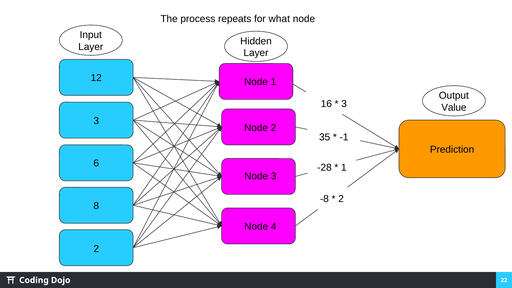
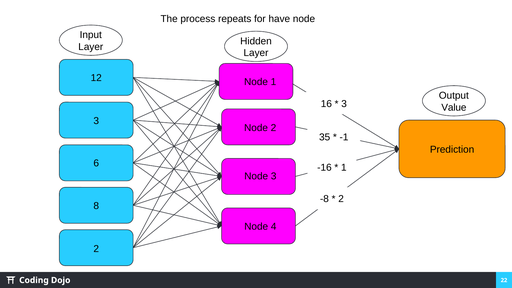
what: what -> have
-28: -28 -> -16
